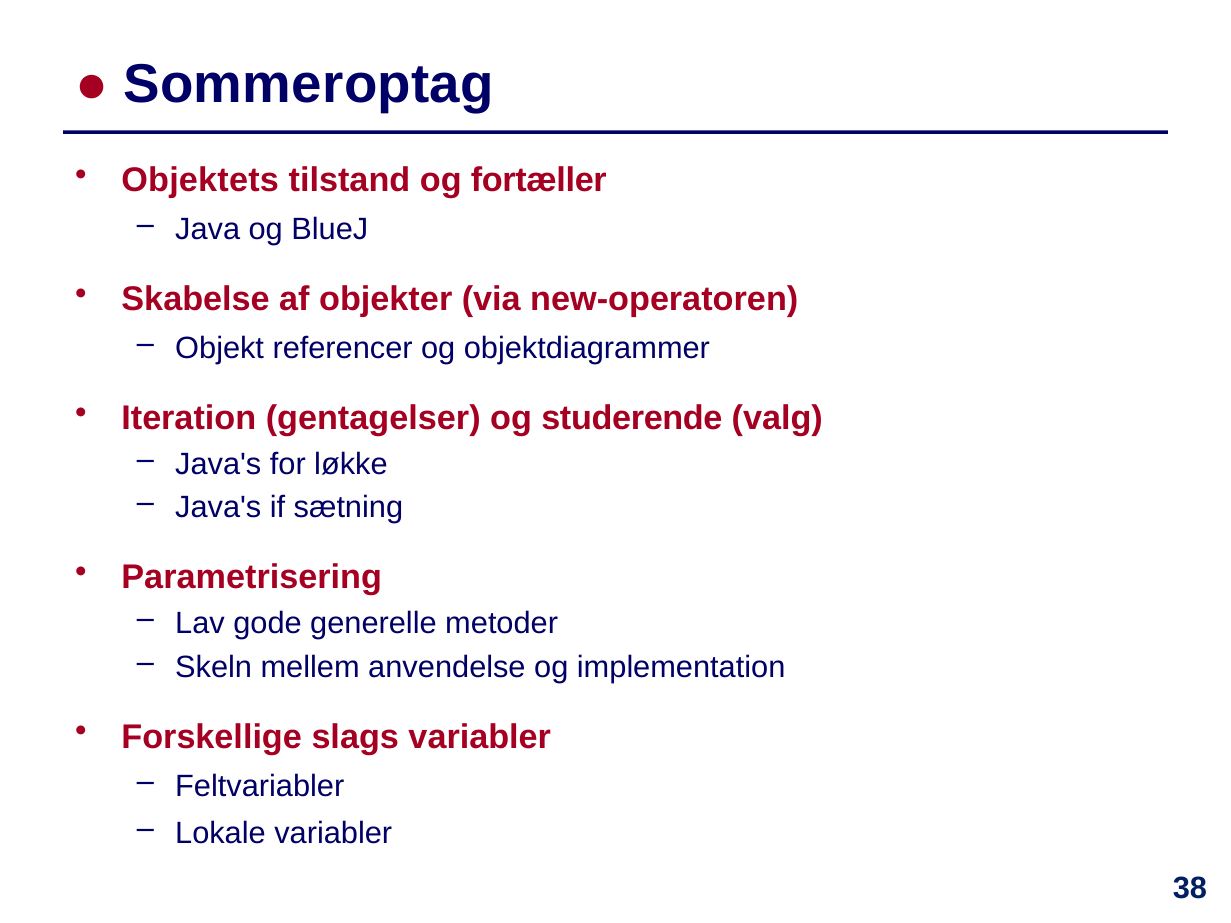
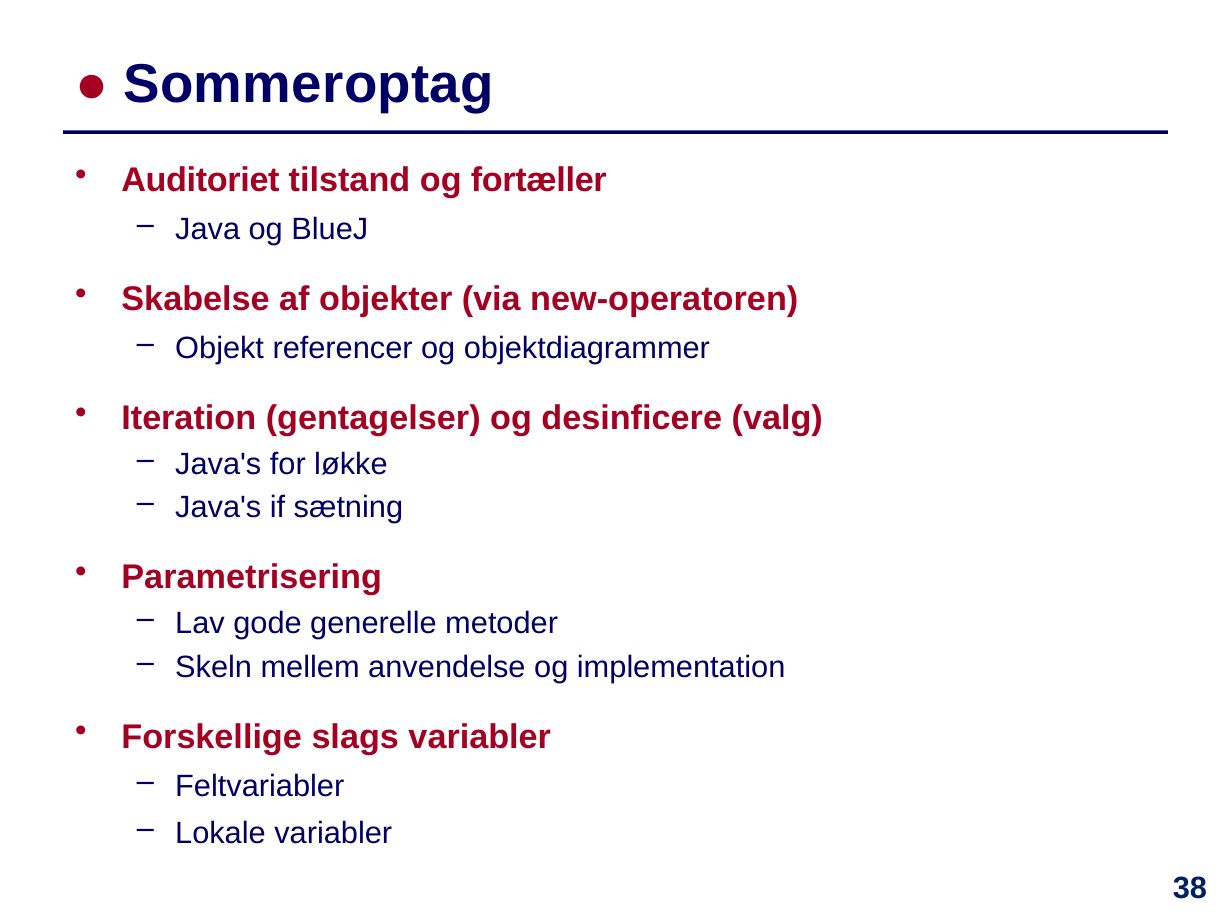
Objektets: Objektets -> Auditoriet
studerende: studerende -> desinficere
